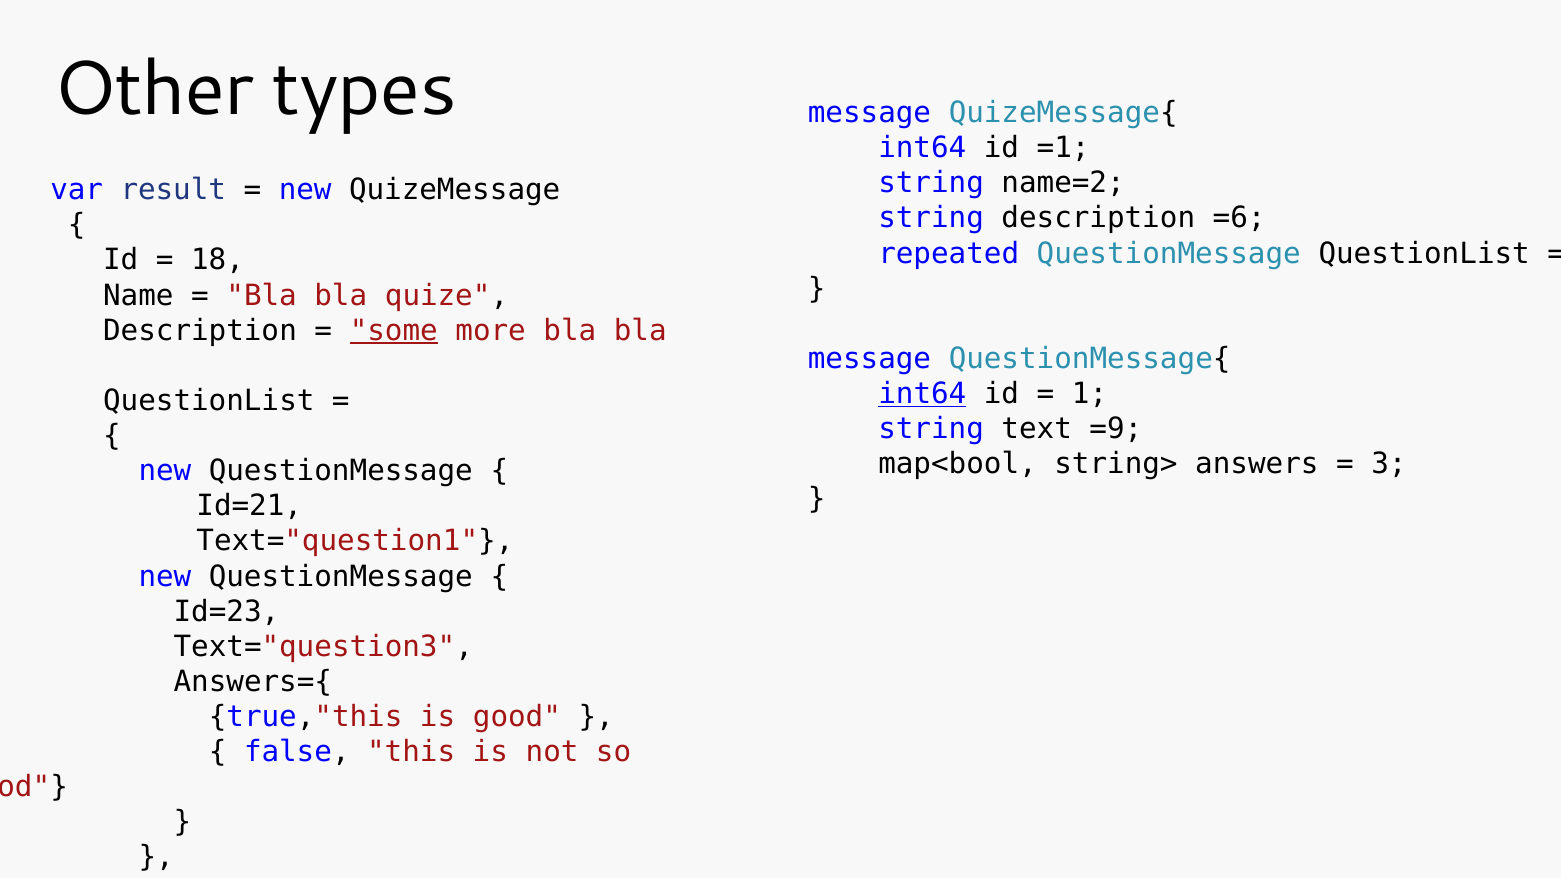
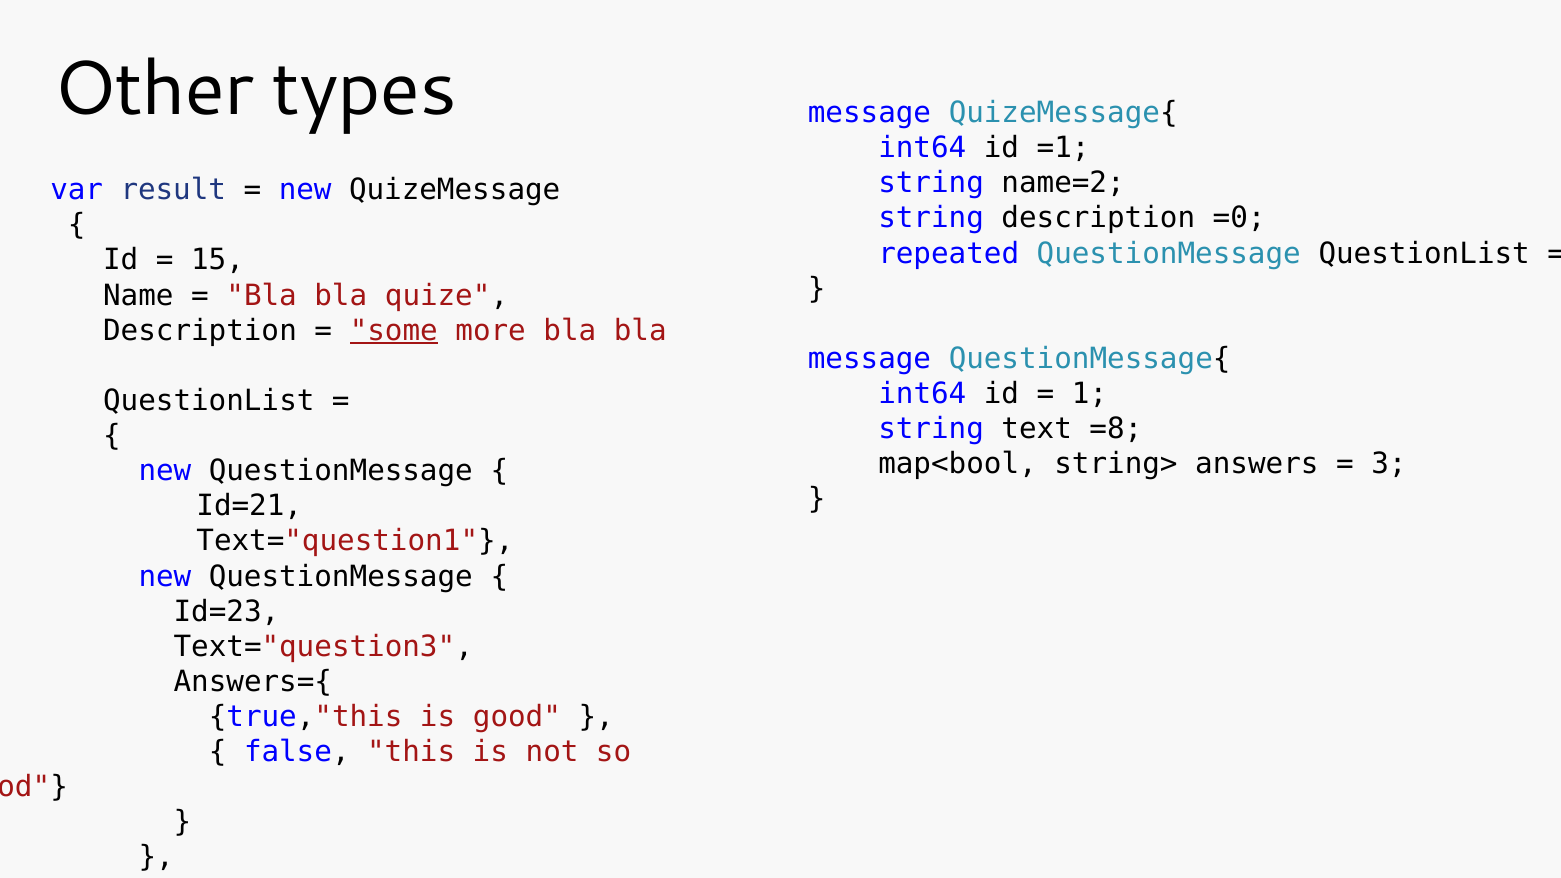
=6: =6 -> =0
18: 18 -> 15
int64 at (922, 394) underline: present -> none
=9: =9 -> =8
